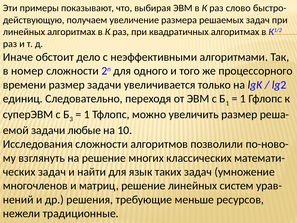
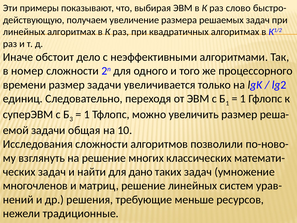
любые: любые -> общая
язык: язык -> дано
